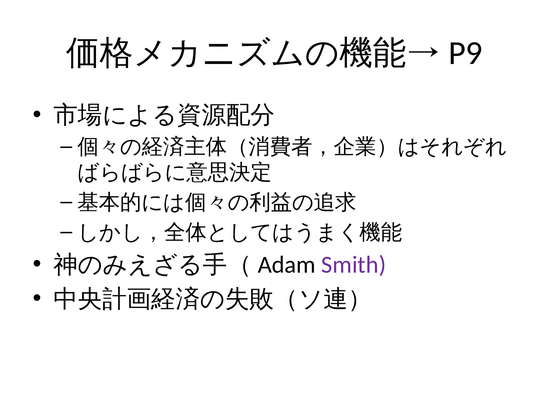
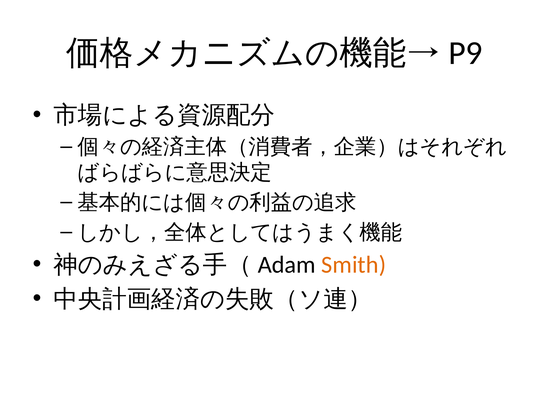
Smith colour: purple -> orange
